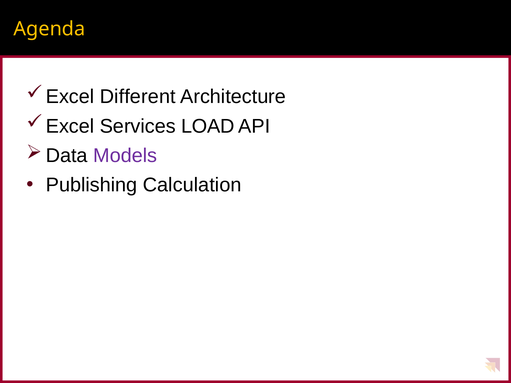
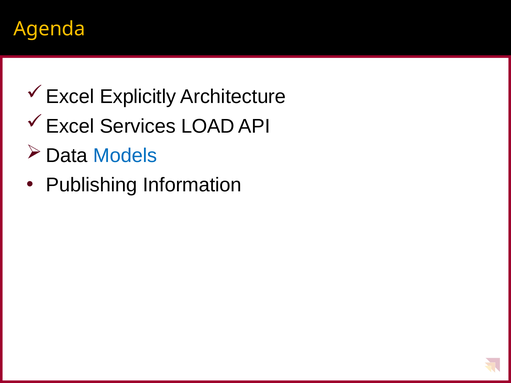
Different: Different -> Explicitly
Models colour: purple -> blue
Calculation: Calculation -> Information
